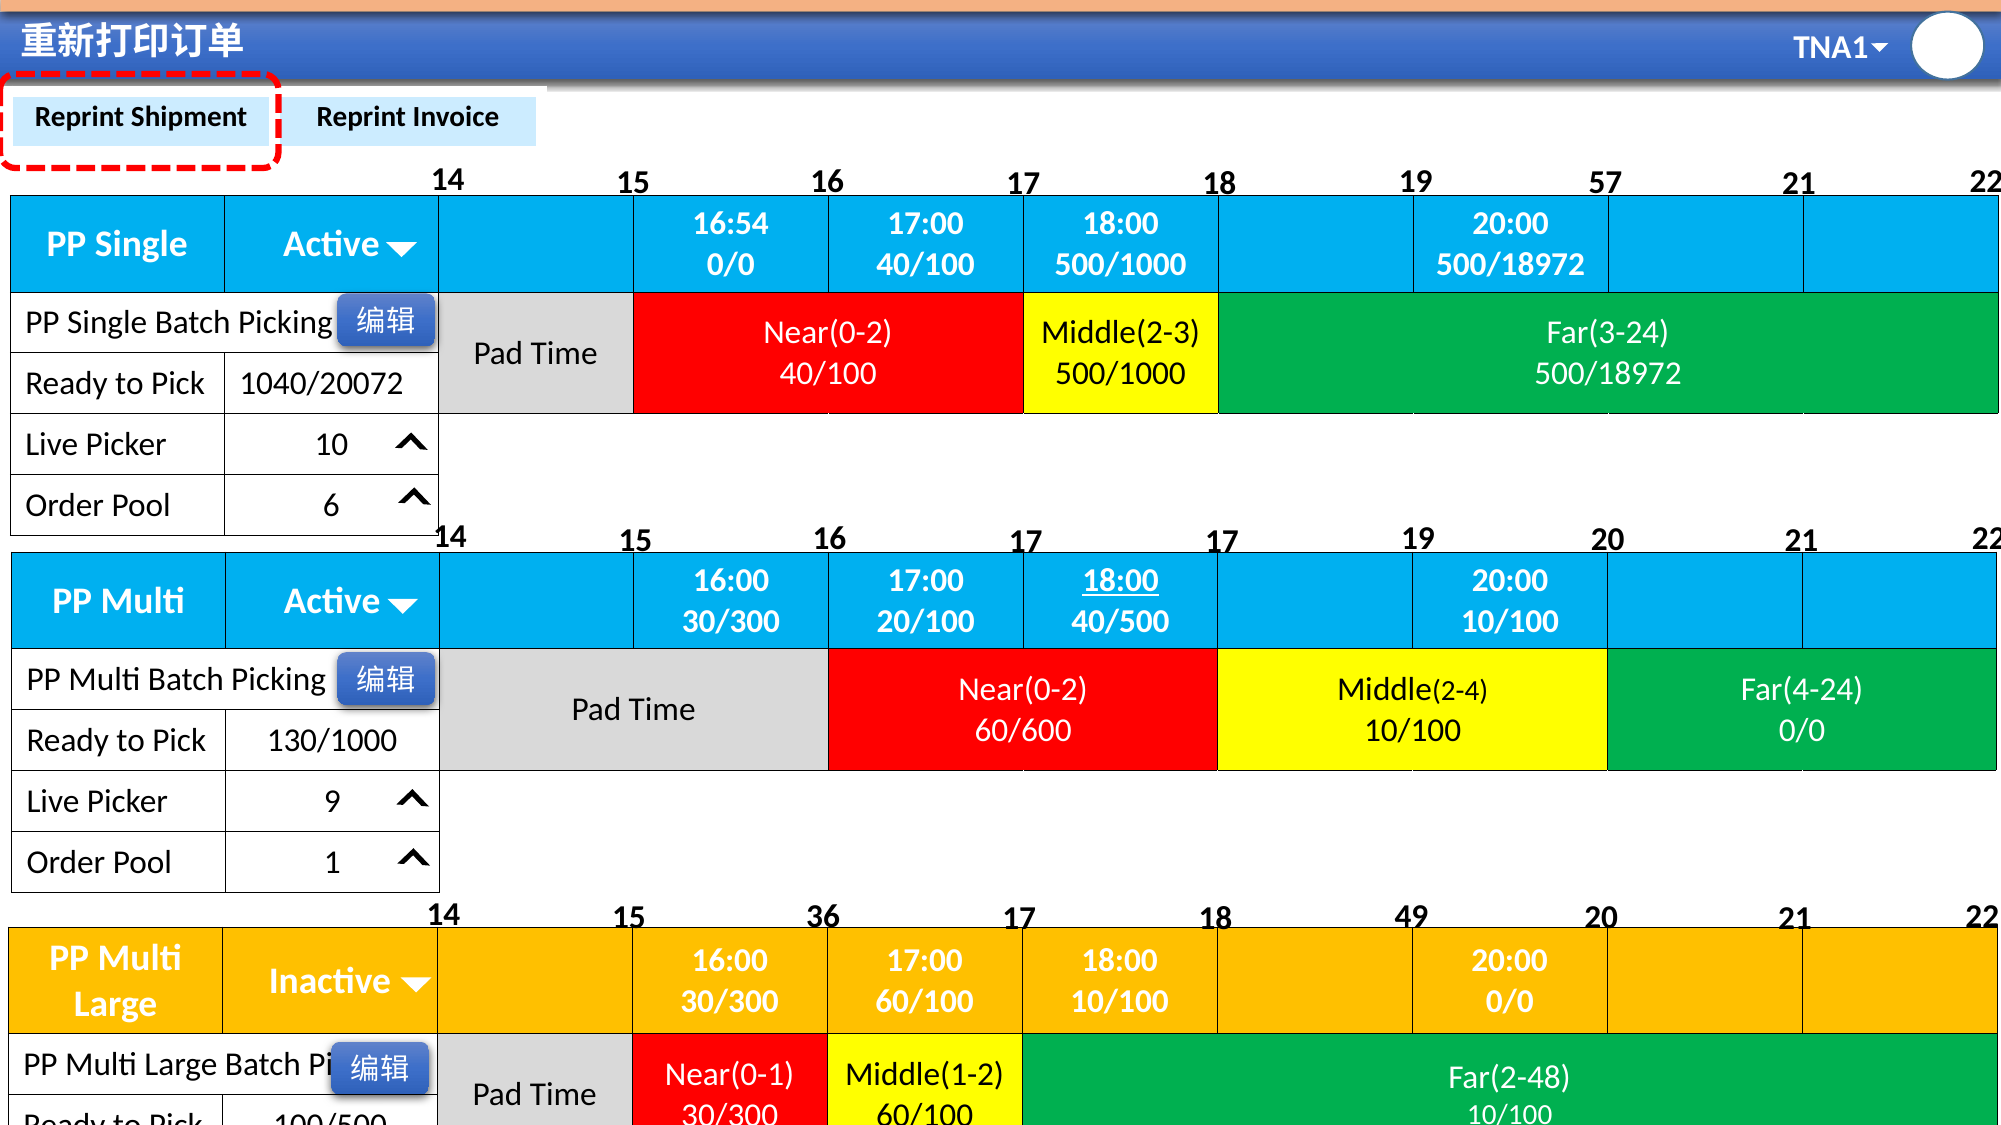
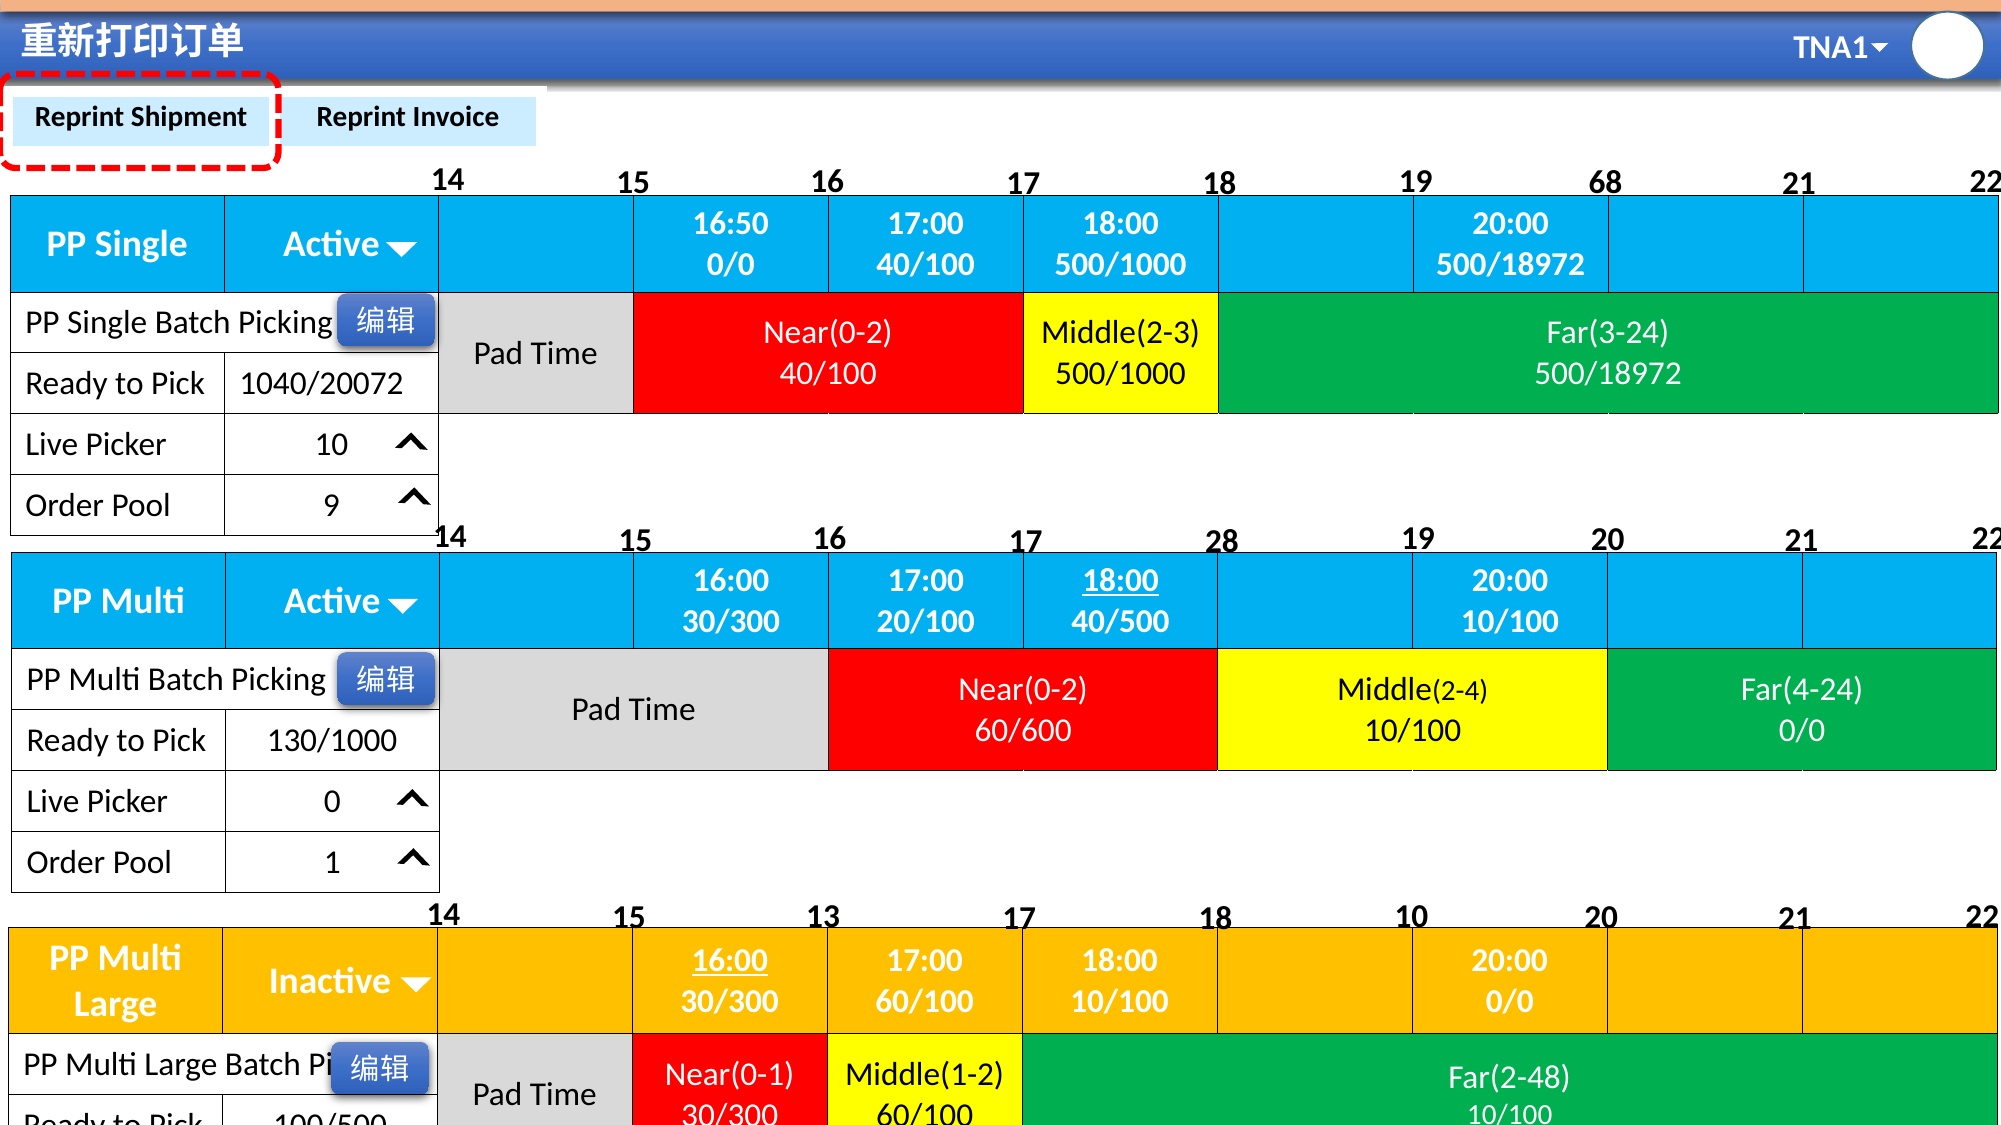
57: 57 -> 68
16:54: 16:54 -> 16:50
6: 6 -> 9
17 17: 17 -> 28
9: 9 -> 0
36: 36 -> 13
18 49: 49 -> 10
16:00 at (730, 961) underline: none -> present
